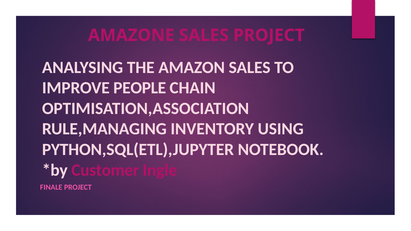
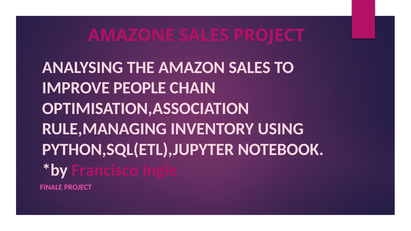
Customer: Customer -> Francisco
